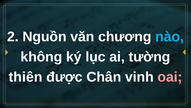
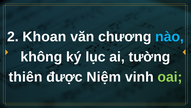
Nguồn: Nguồn -> Khoan
Chân: Chân -> Niệm
oai colour: pink -> light green
